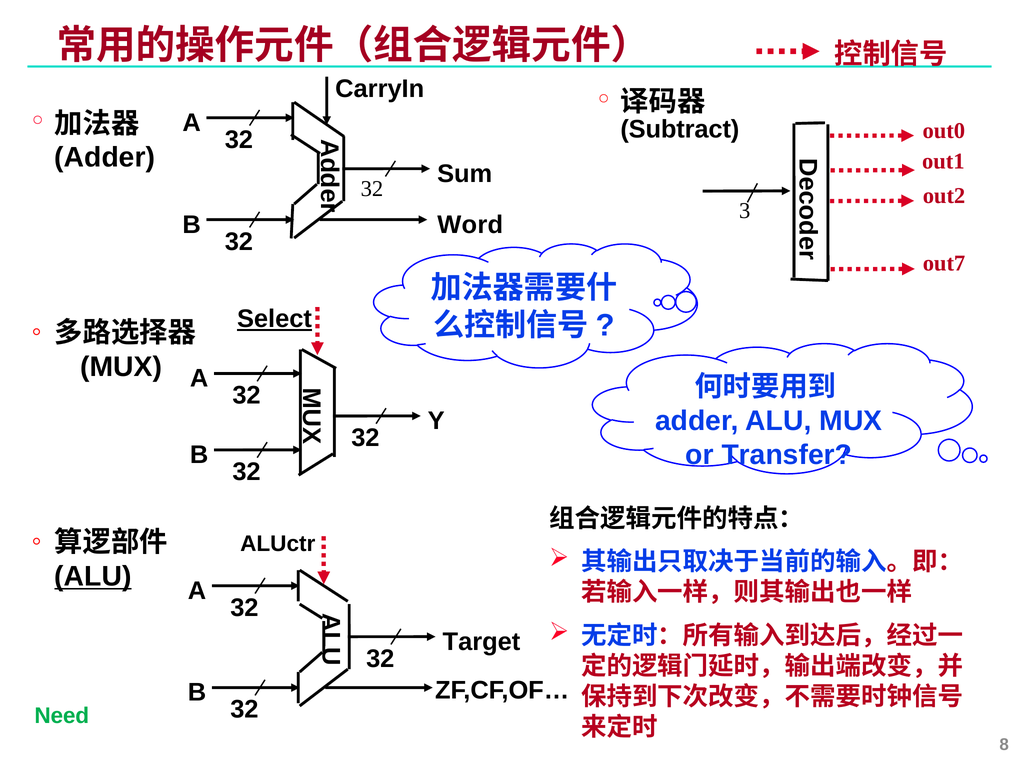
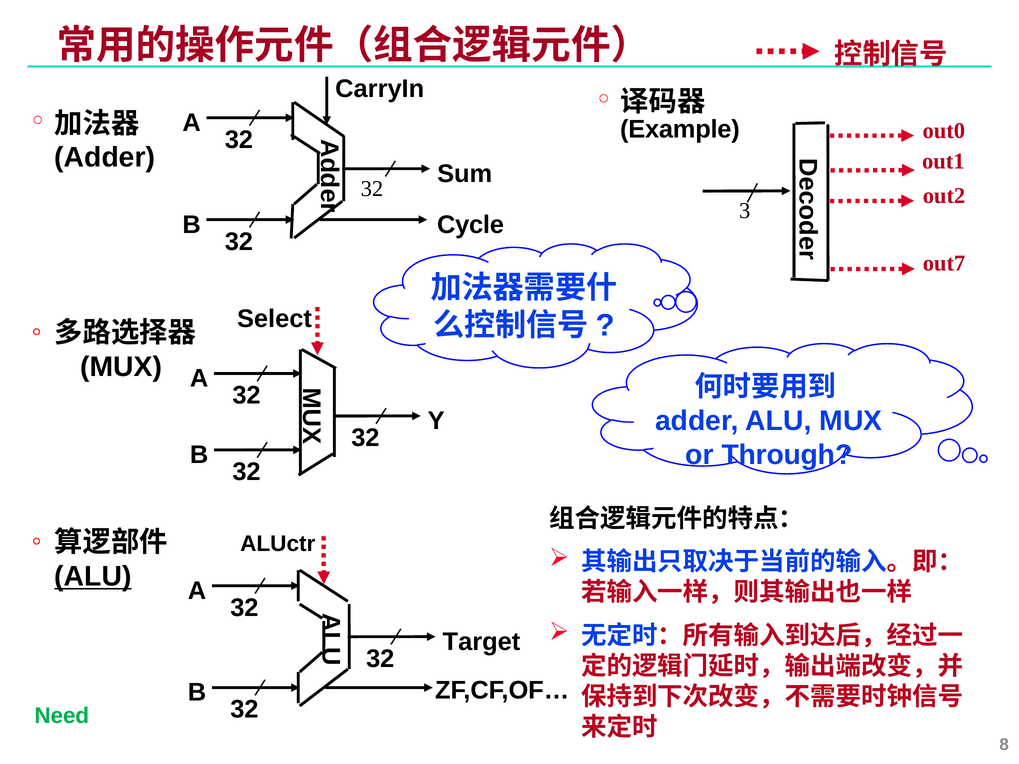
Subtract: Subtract -> Example
Word: Word -> Cycle
Select underline: present -> none
Transfer: Transfer -> Through
